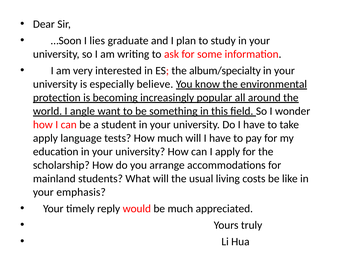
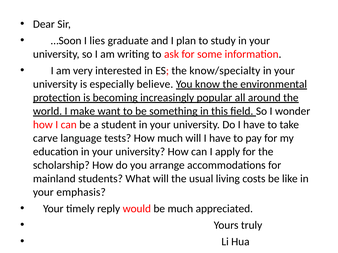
album/specialty: album/specialty -> know/specialty
angle: angle -> make
apply at (45, 138): apply -> carve
